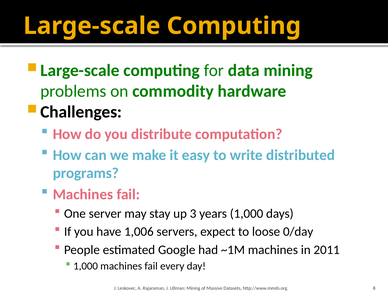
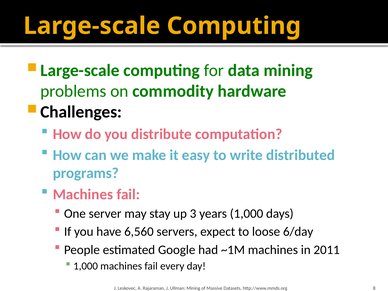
1,006: 1,006 -> 6,560
0/day: 0/day -> 6/day
